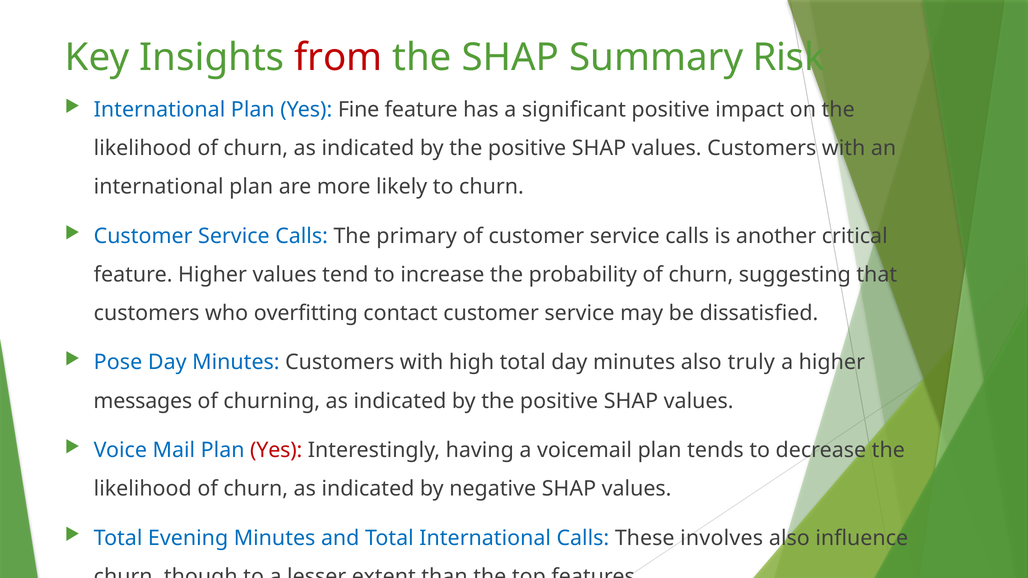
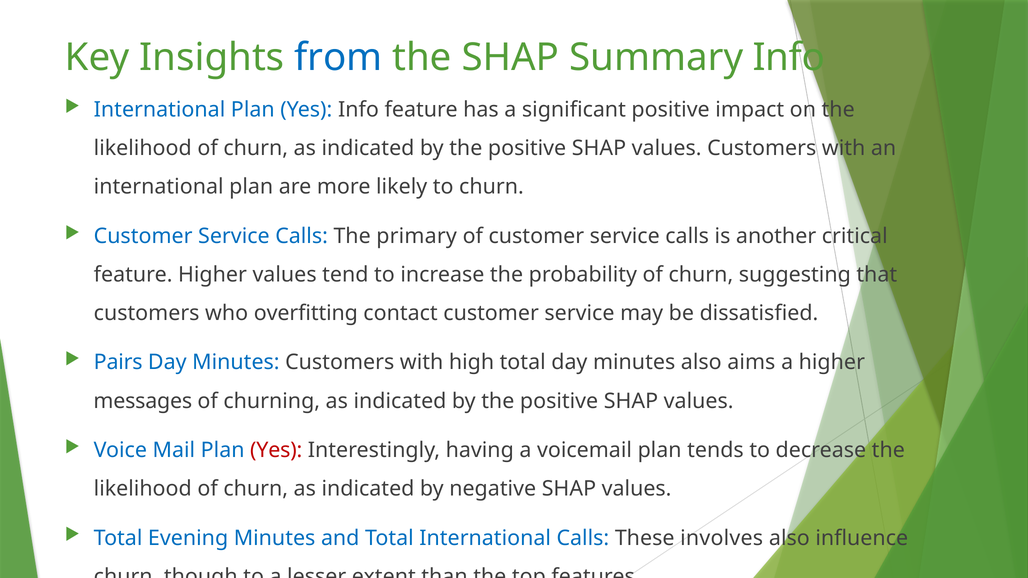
from colour: red -> blue
Summary Risk: Risk -> Info
Yes Fine: Fine -> Info
Pose: Pose -> Pairs
truly: truly -> aims
